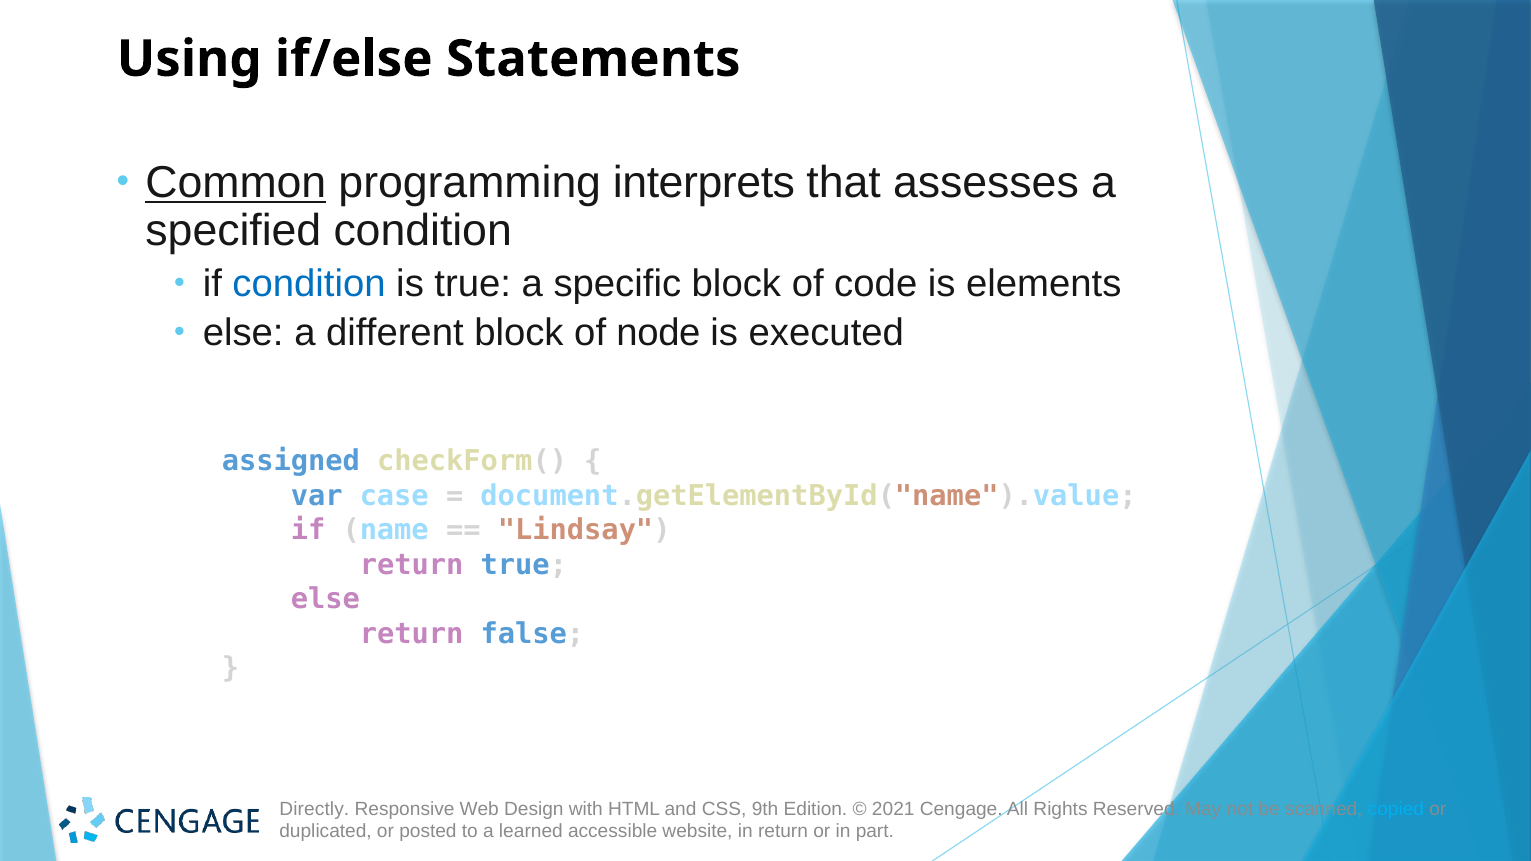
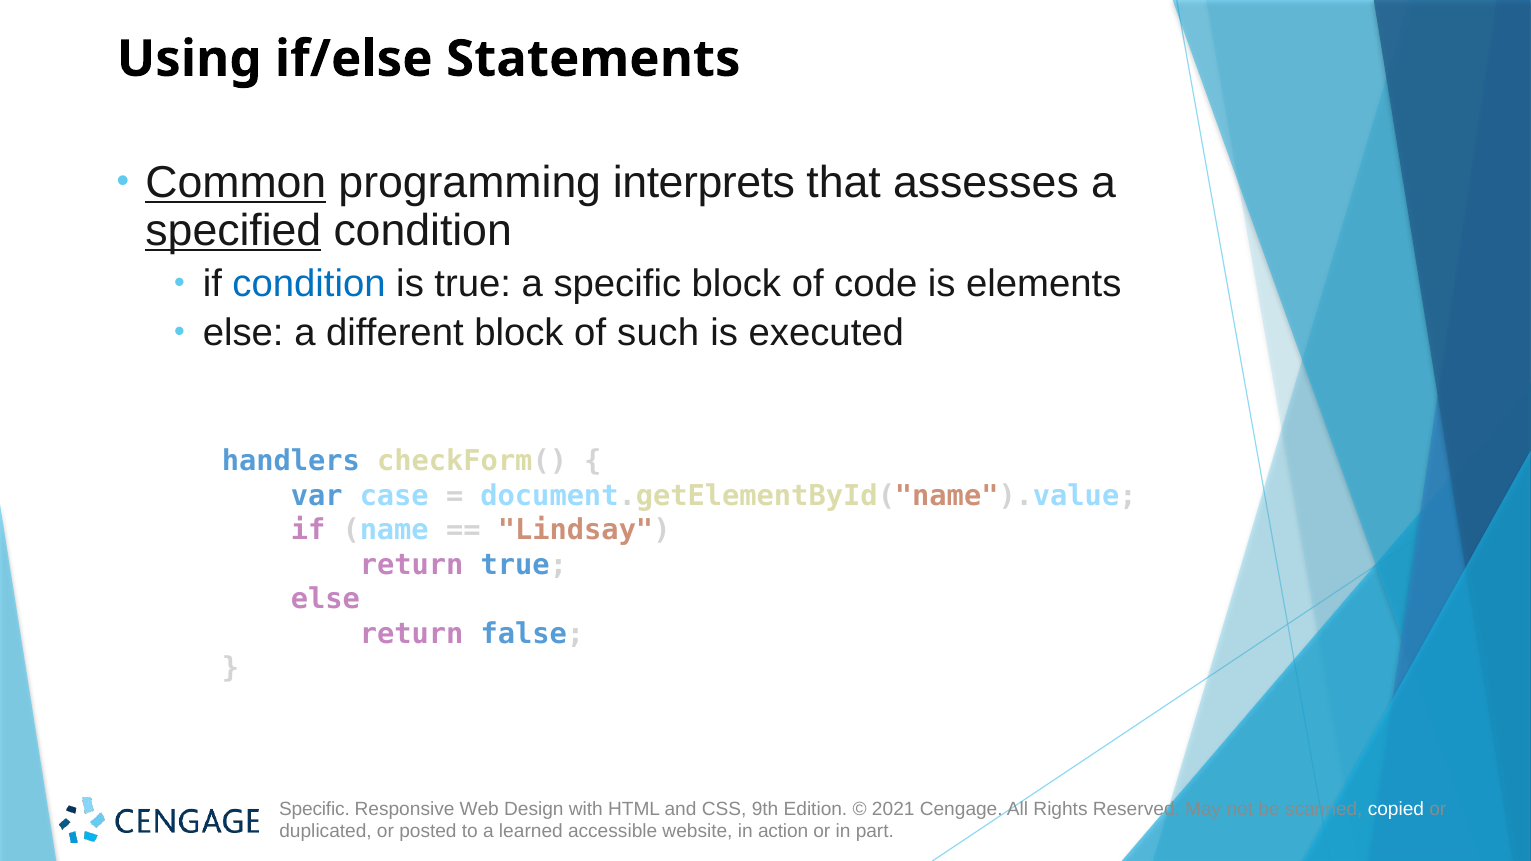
specified underline: none -> present
node: node -> such
assigned: assigned -> handlers
Directly at (314, 809): Directly -> Specific
copied colour: light blue -> white
in return: return -> action
